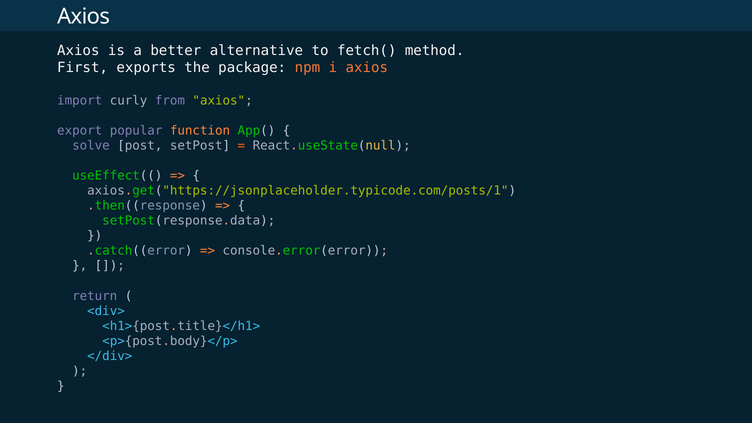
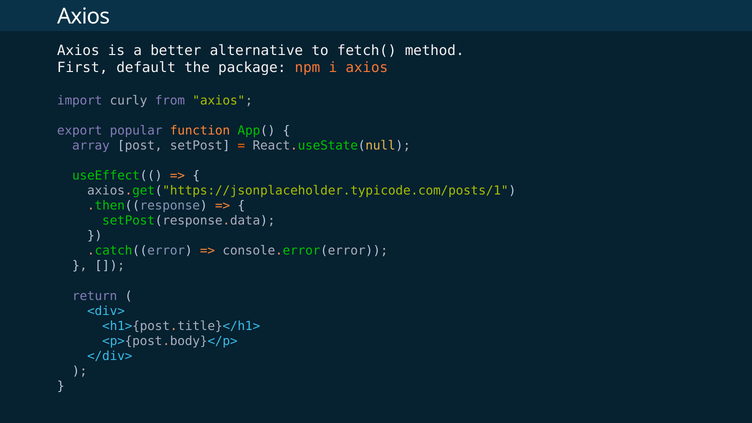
exports: exports -> default
solve: solve -> array
